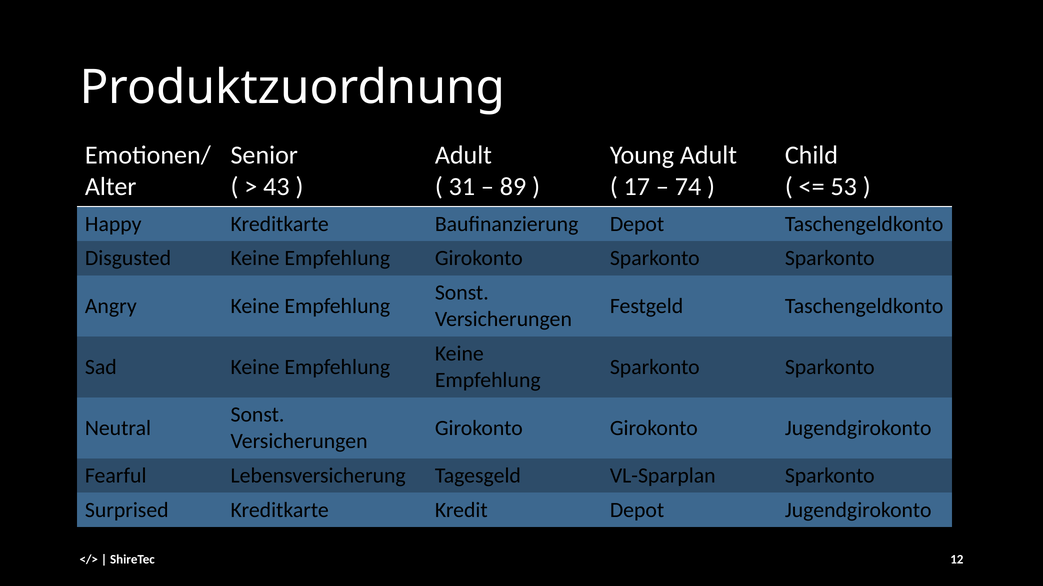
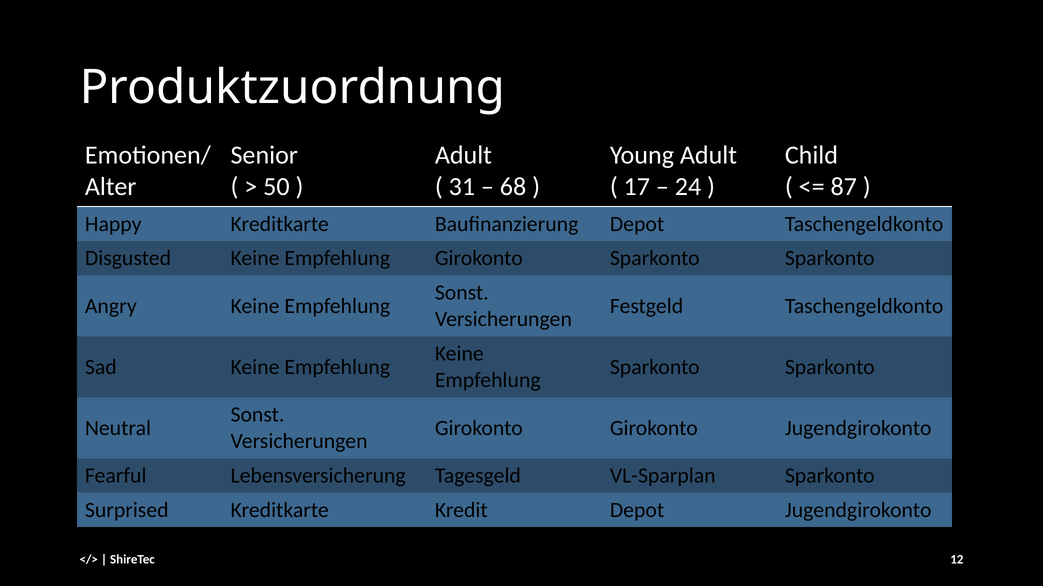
43: 43 -> 50
89: 89 -> 68
74: 74 -> 24
53: 53 -> 87
